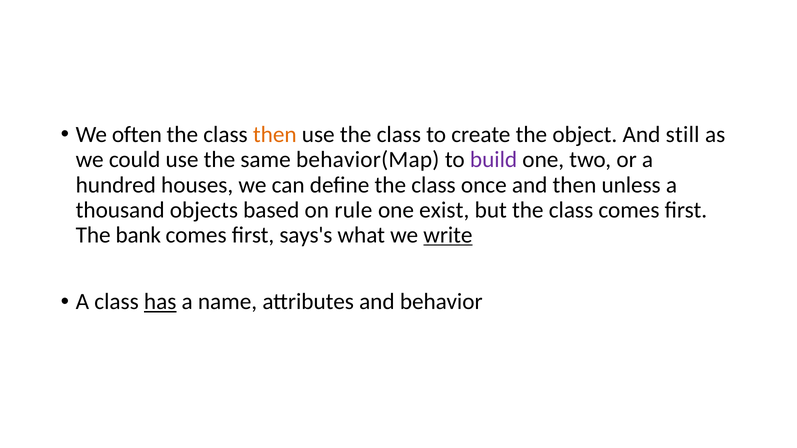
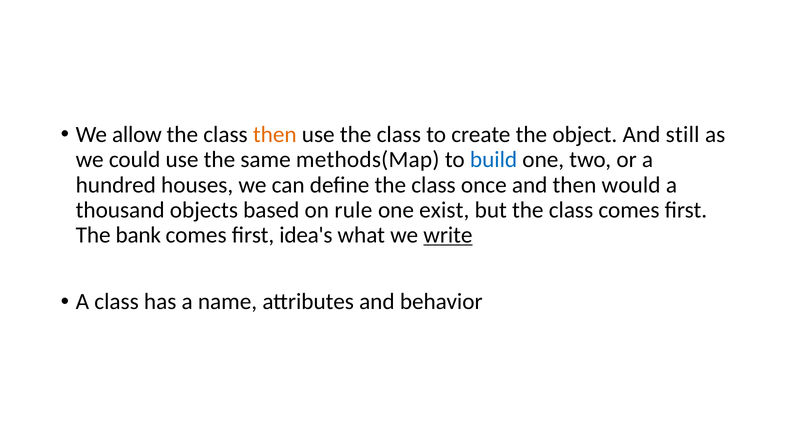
often: often -> allow
behavior(Map: behavior(Map -> methods(Map
build colour: purple -> blue
unless: unless -> would
says's: says's -> idea's
has underline: present -> none
